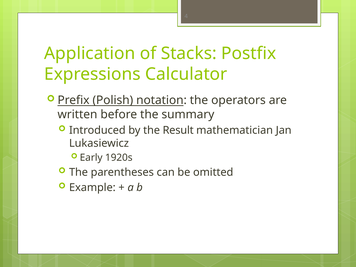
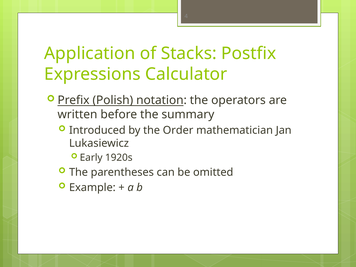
Result: Result -> Order
